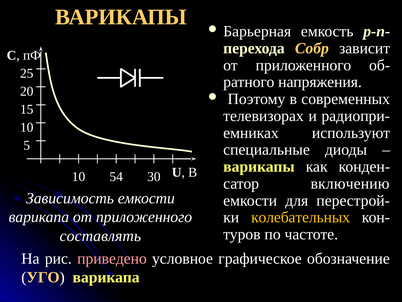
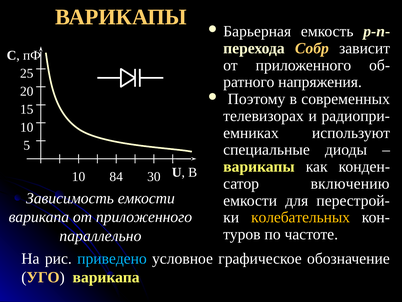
54: 54 -> 84
составлять: составлять -> параллельно
приведено colour: pink -> light blue
